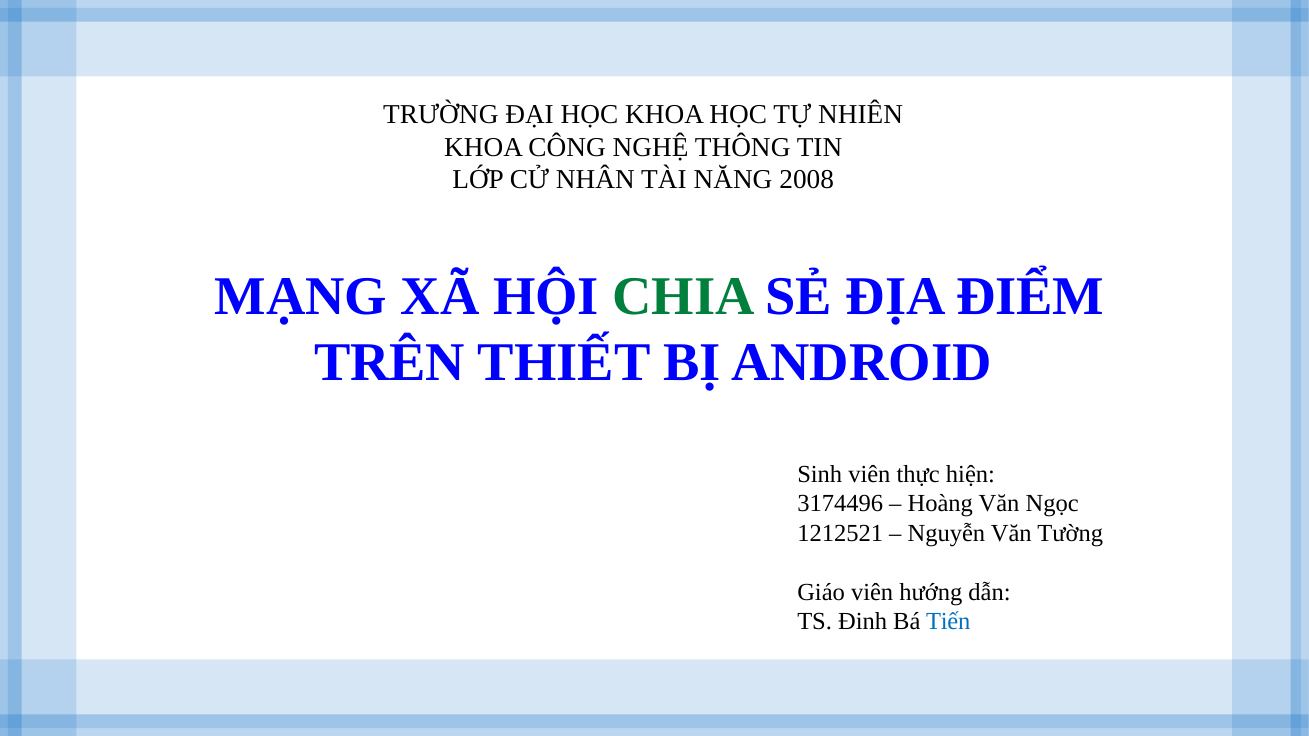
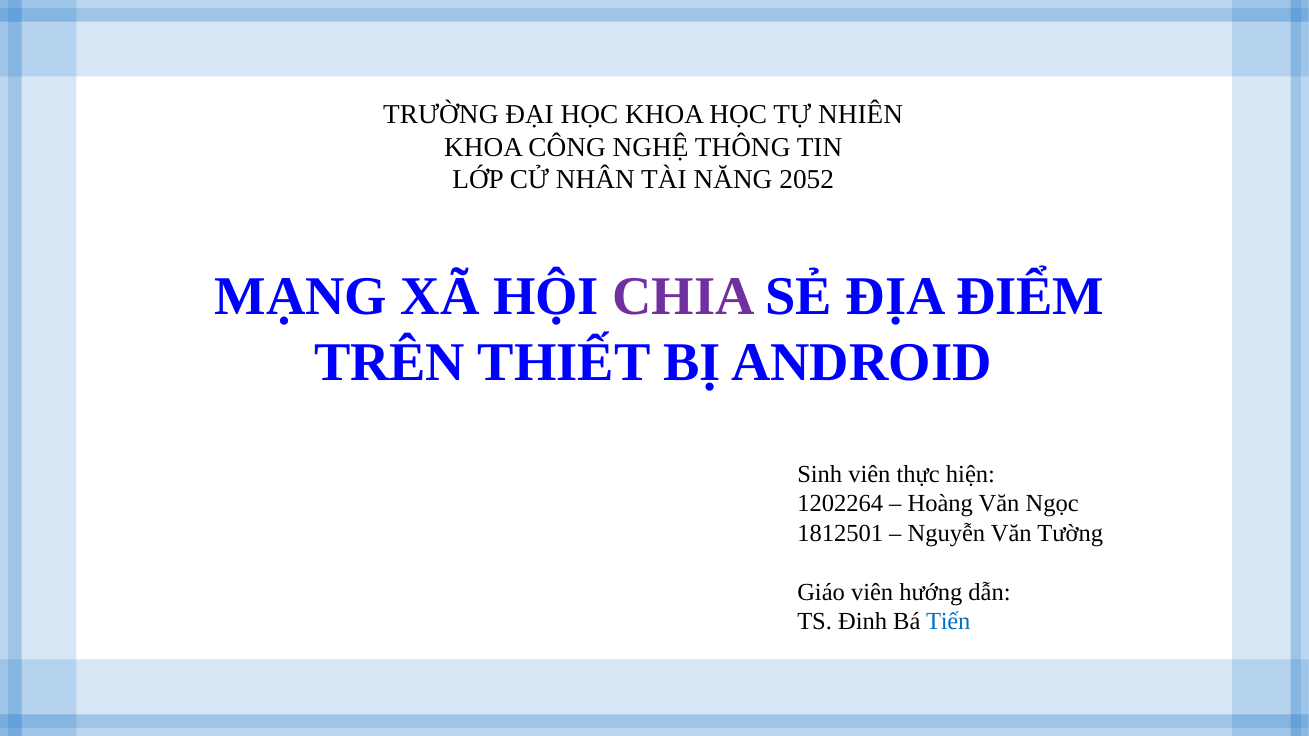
2008: 2008 -> 2052
CHIA colour: green -> purple
3174496: 3174496 -> 1202264
1212521: 1212521 -> 1812501
